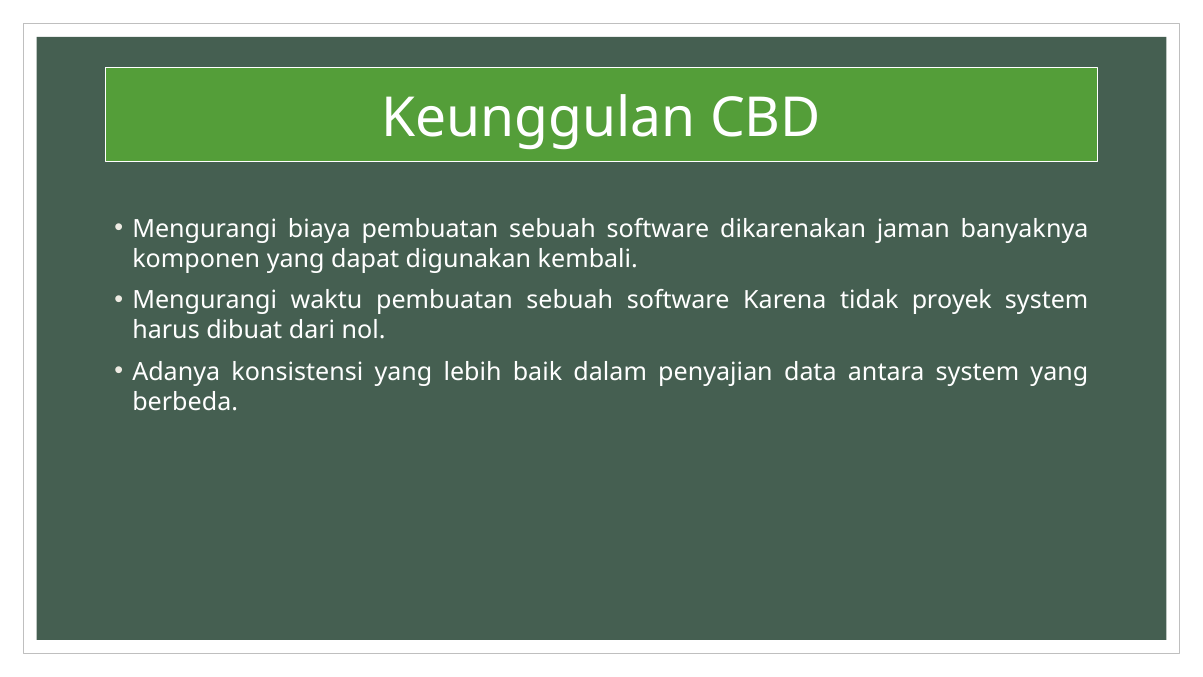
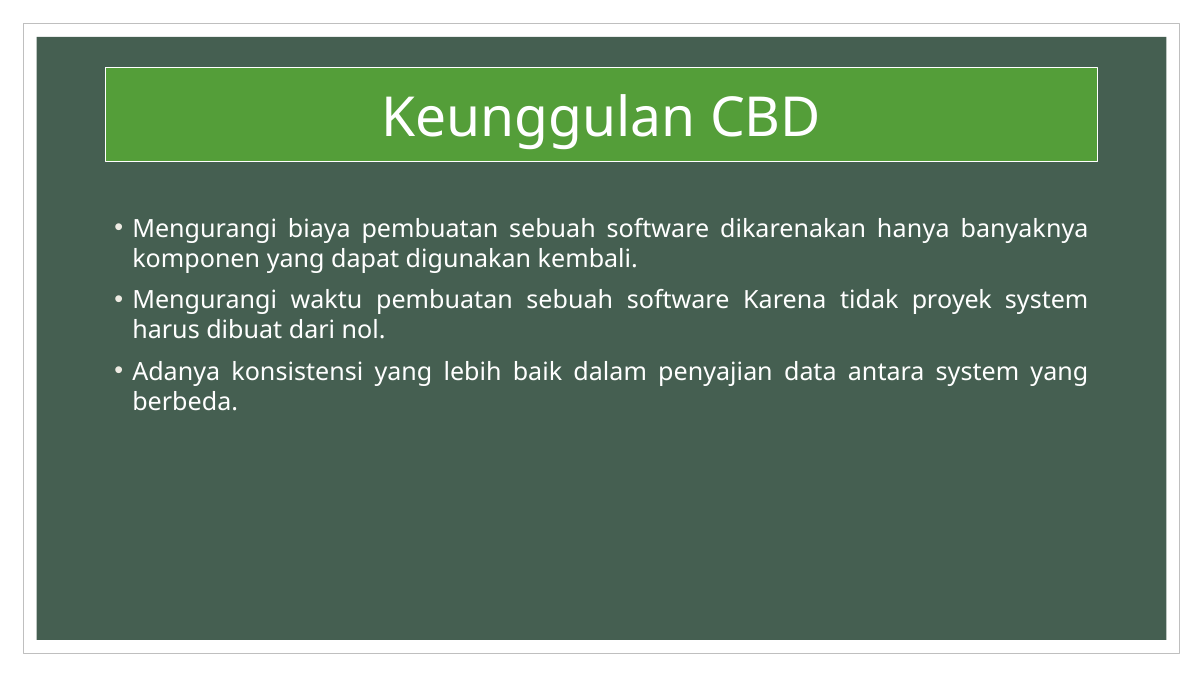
jaman: jaman -> hanya
